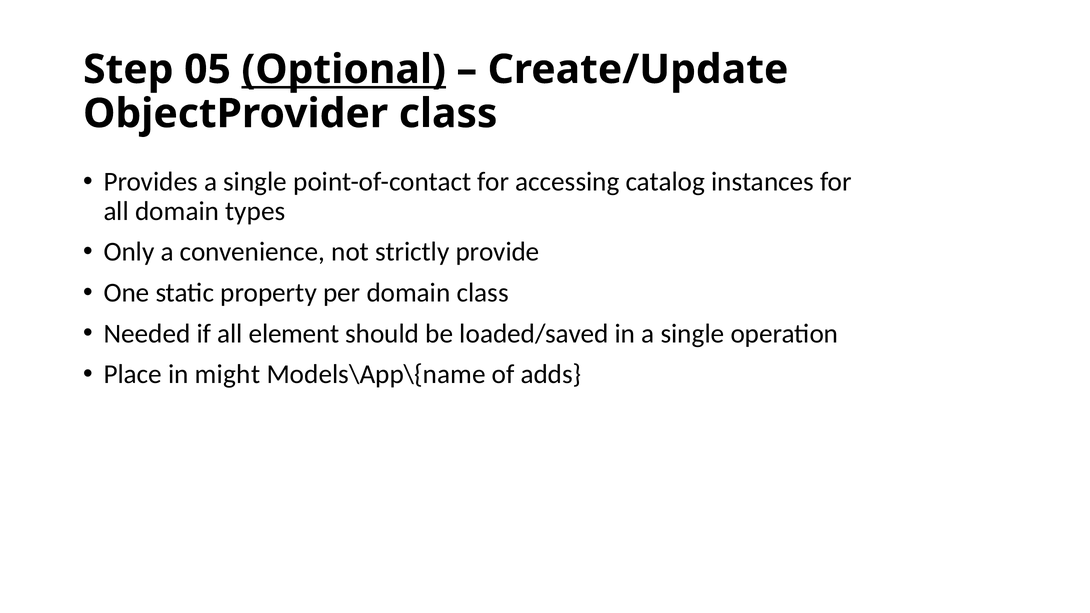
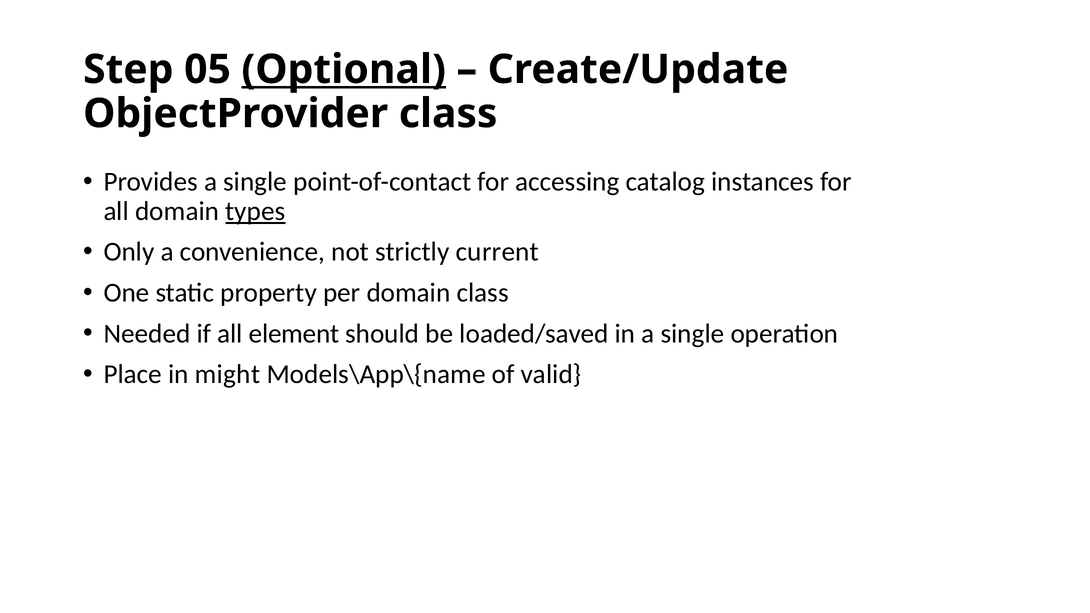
types underline: none -> present
provide: provide -> current
adds: adds -> valid
